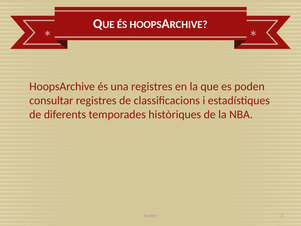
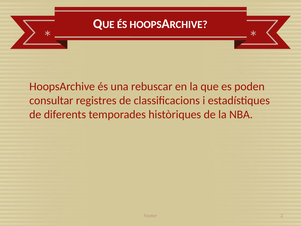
una registres: registres -> rebuscar
